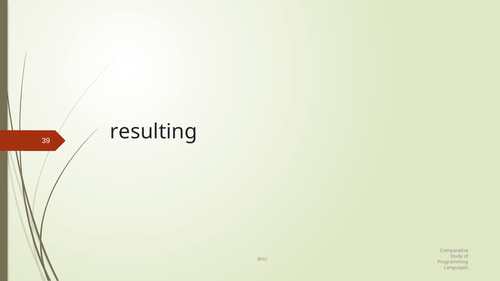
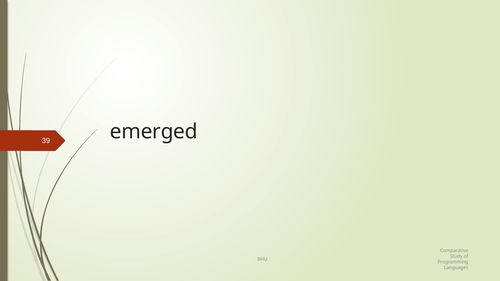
resulting: resulting -> emerged
